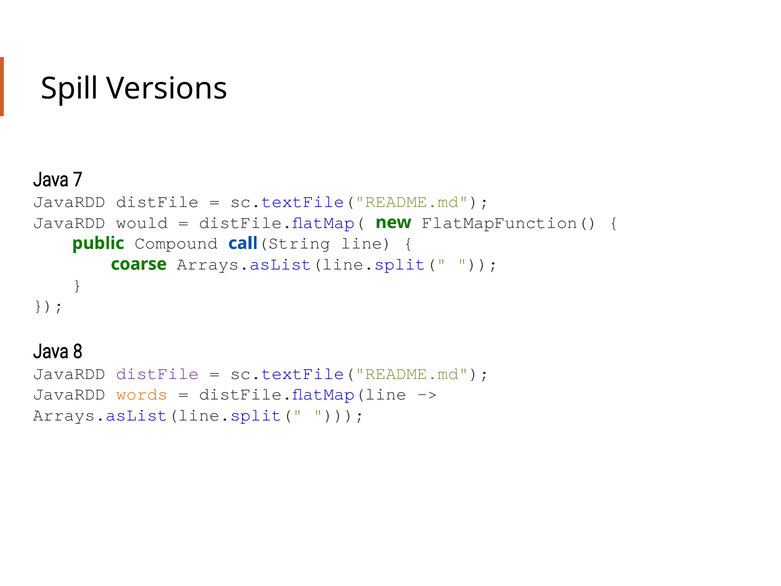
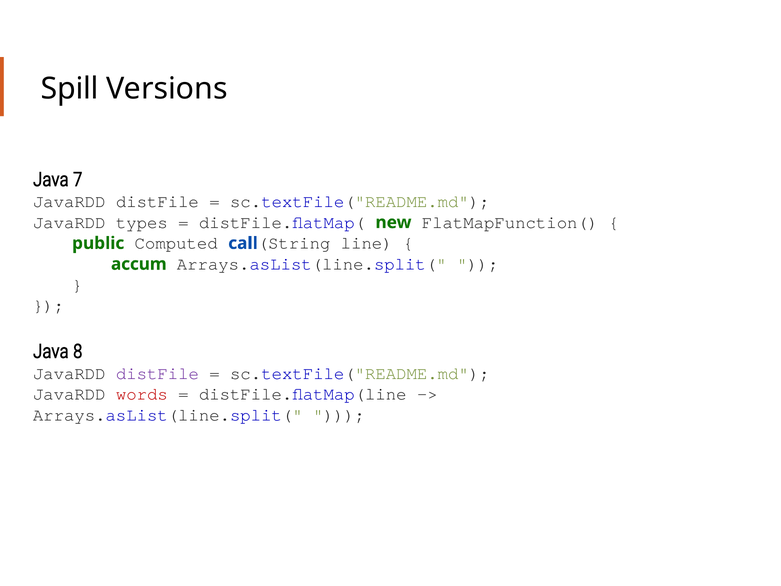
would: would -> types
Compound: Compound -> Computed
coarse: coarse -> accum
words colour: orange -> red
